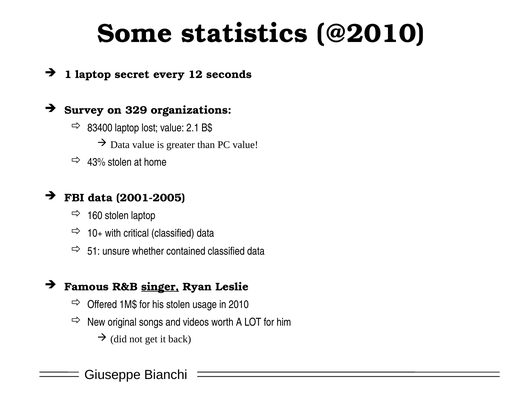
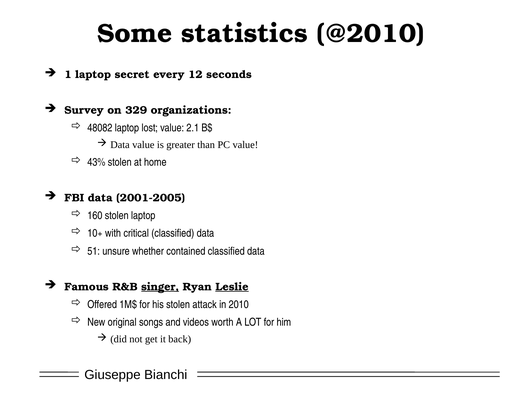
83400: 83400 -> 48082
Leslie underline: none -> present
usage: usage -> attack
